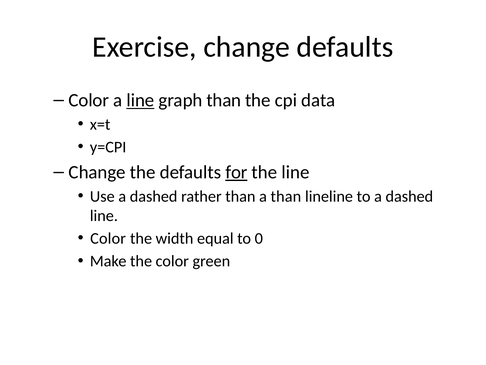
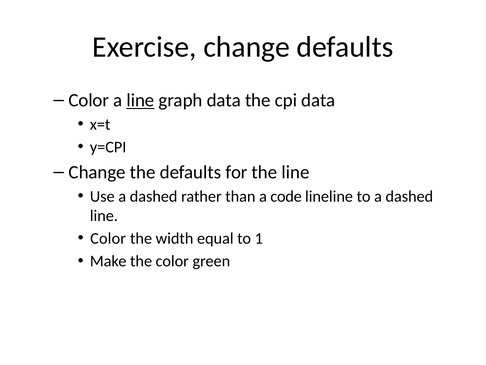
graph than: than -> data
for underline: present -> none
a than: than -> code
0: 0 -> 1
